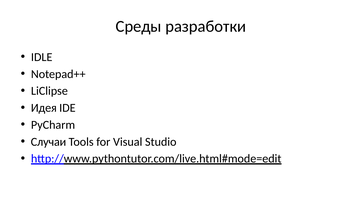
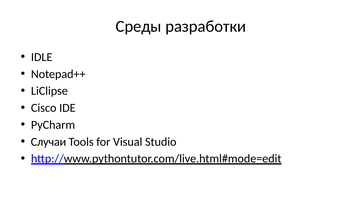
Идея: Идея -> Cisco
